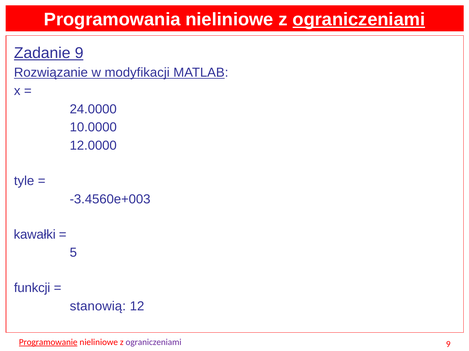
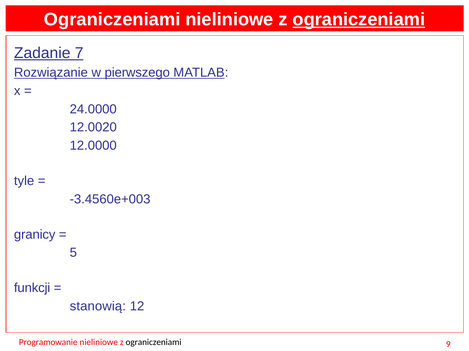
Programowania at (112, 20): Programowania -> Ograniczeniami
Zadanie 9: 9 -> 7
modyfikacji: modyfikacji -> pierwszego
10.0000: 10.0000 -> 12.0020
kawałki: kawałki -> granicy
Programowanie underline: present -> none
ograniczeniami at (154, 343) colour: purple -> black
